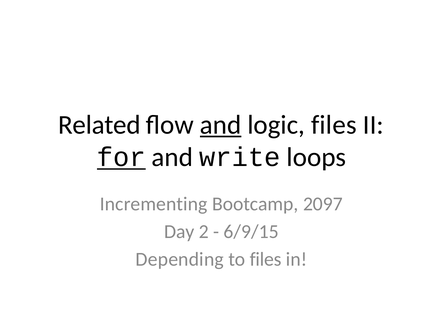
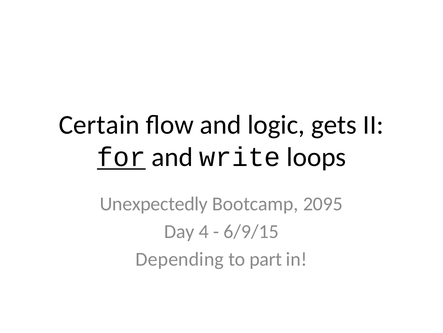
Related: Related -> Certain
and at (221, 124) underline: present -> none
logic files: files -> gets
Incrementing: Incrementing -> Unexpectedly
2097: 2097 -> 2095
2: 2 -> 4
to files: files -> part
